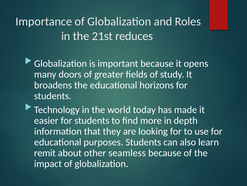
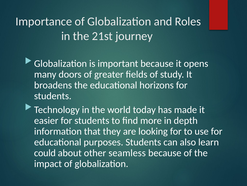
reduces: reduces -> journey
remit: remit -> could
